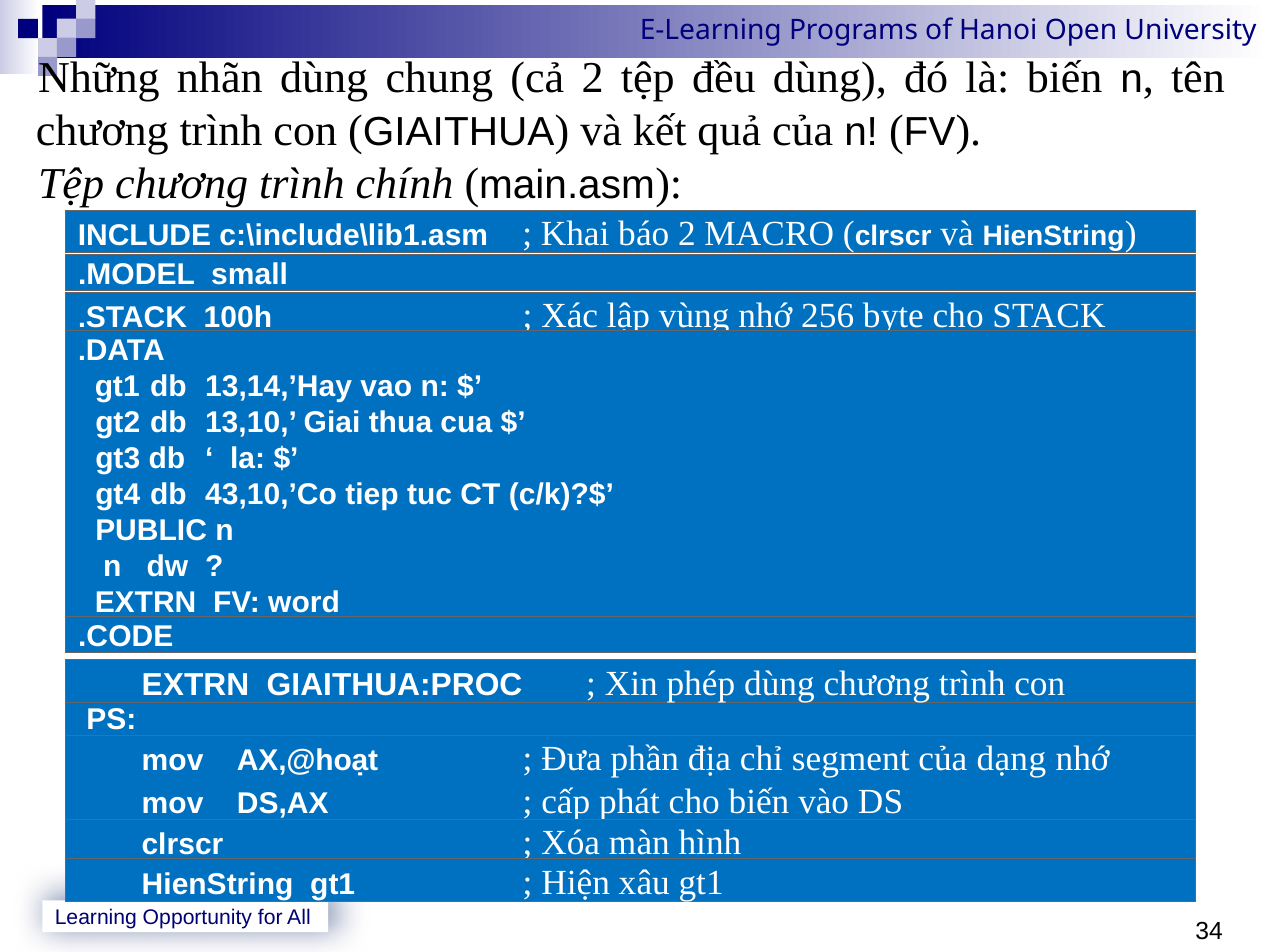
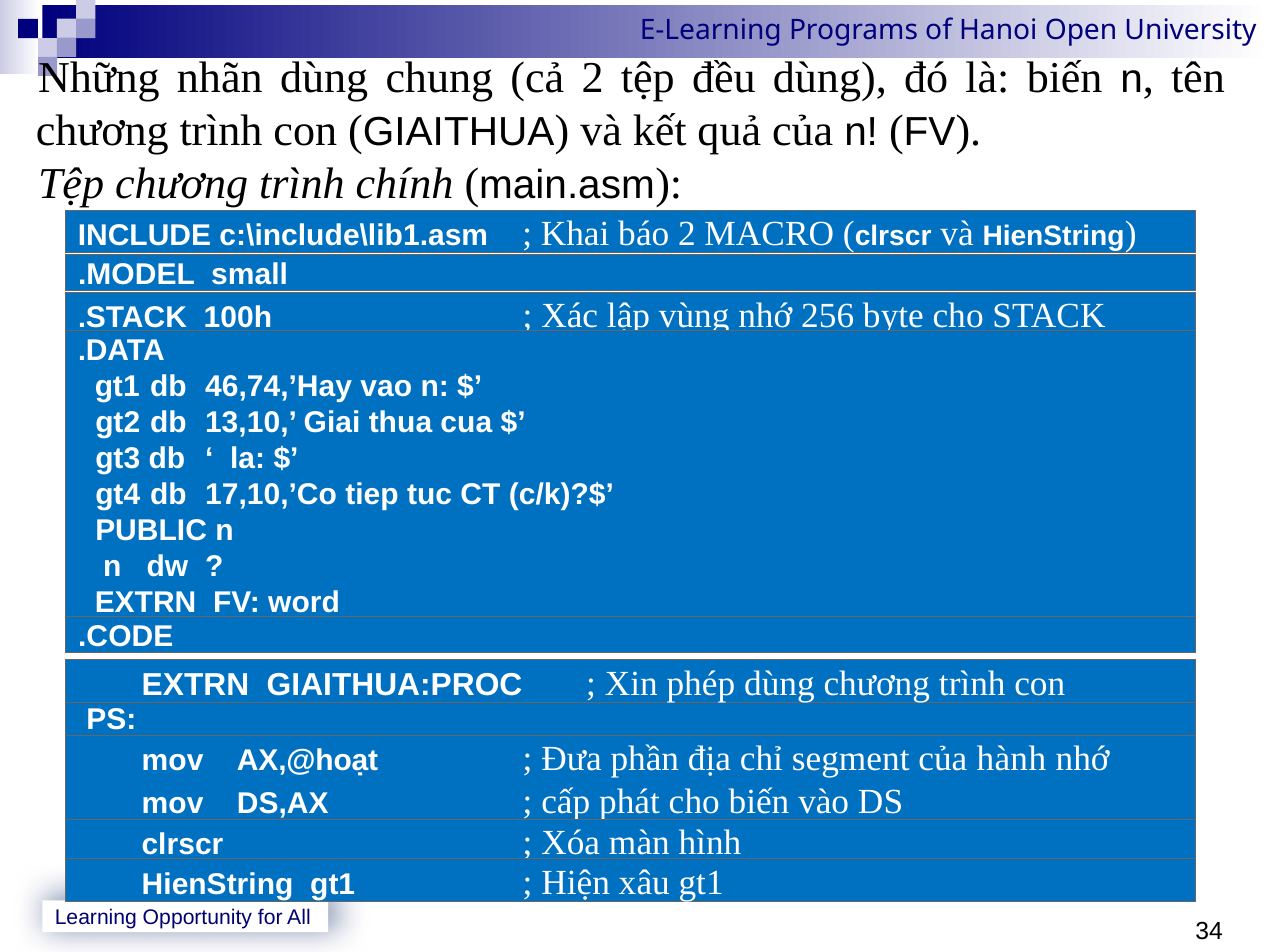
13,14,’Hay: 13,14,’Hay -> 46,74,’Hay
43,10,’Co: 43,10,’Co -> 17,10,’Co
dạng: dạng -> hành
